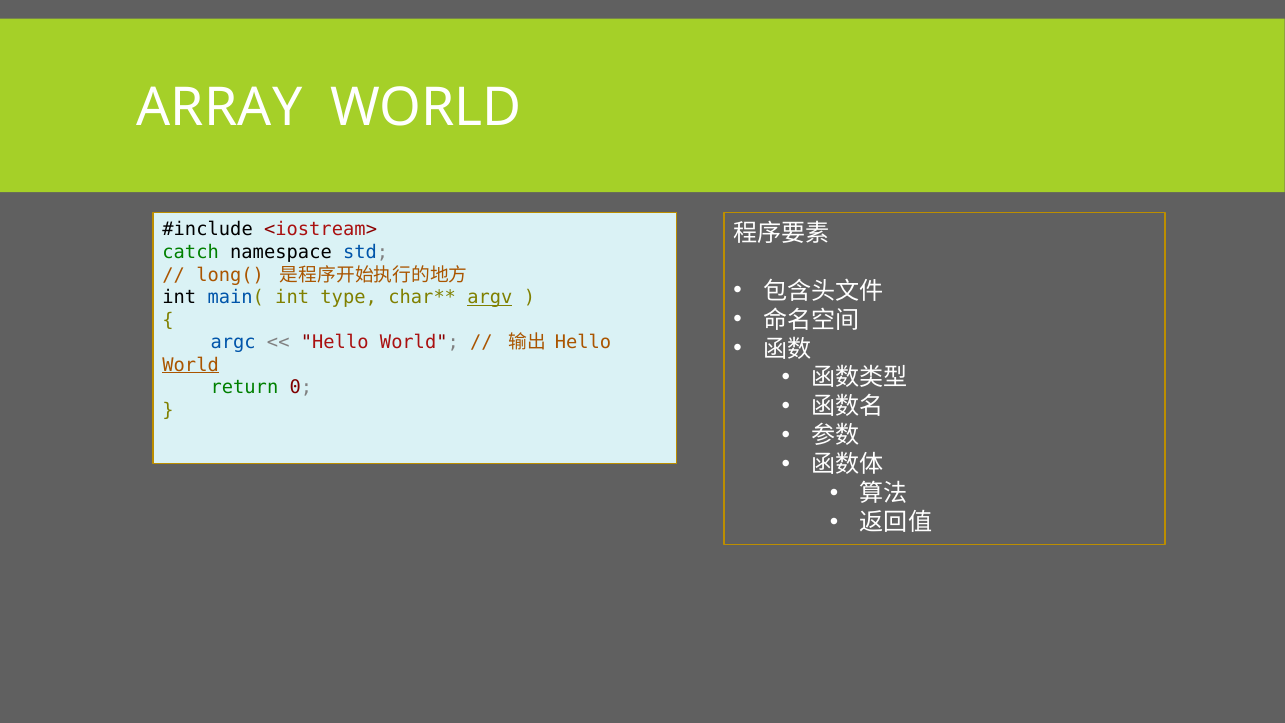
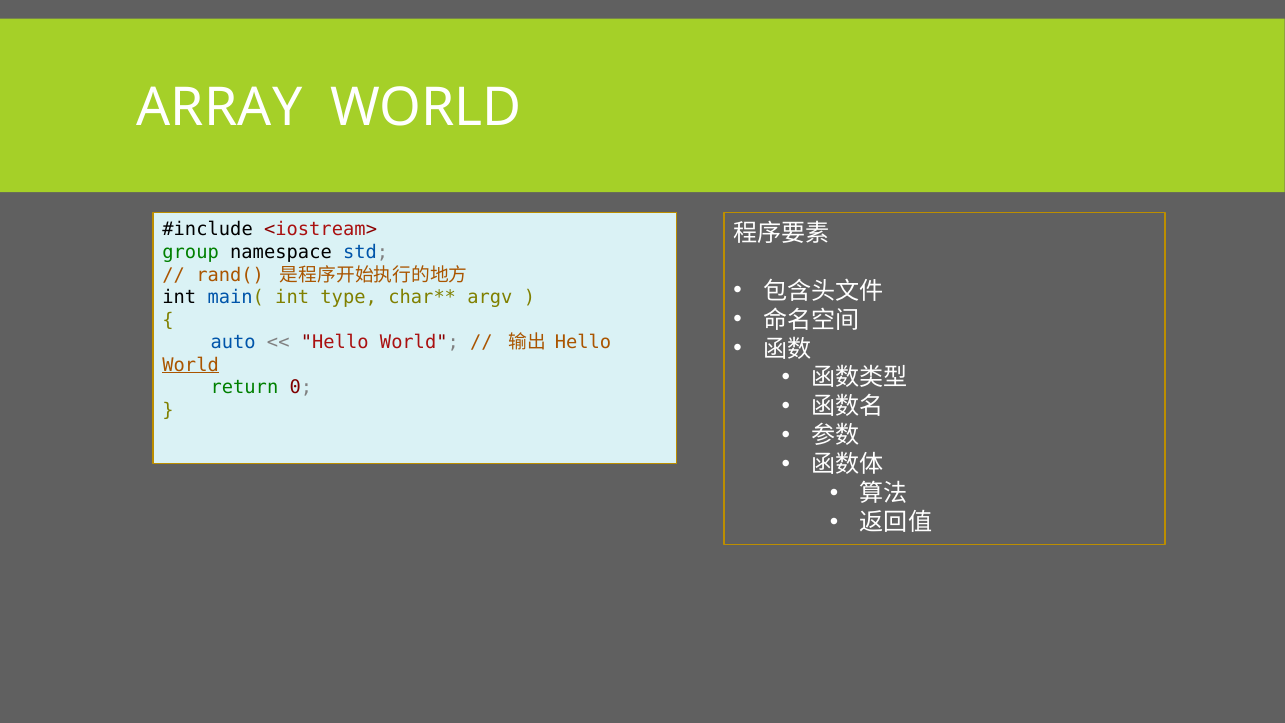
catch: catch -> group
long(: long( -> rand(
argv underline: present -> none
argc: argc -> auto
